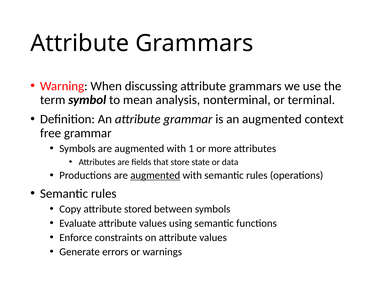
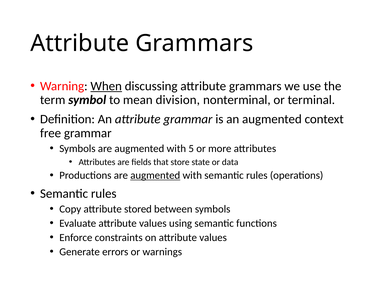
When underline: none -> present
analysis: analysis -> division
1: 1 -> 5
